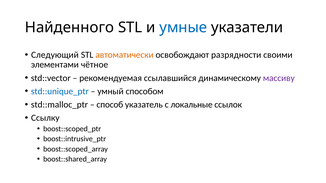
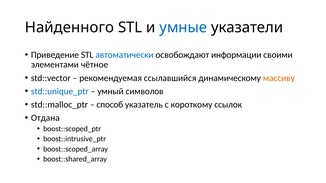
Следующий: Следующий -> Приведение
автоматически colour: orange -> blue
разрядности: разрядности -> информации
массиву colour: purple -> orange
способом: способом -> символов
локальные: локальные -> короткому
Ссылку: Ссылку -> Отдана
